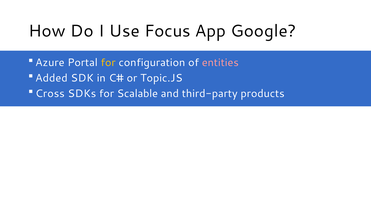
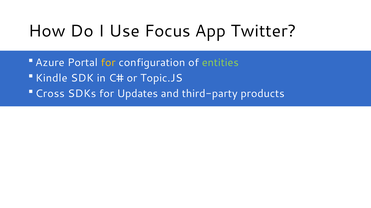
Google: Google -> Twitter
entities colour: pink -> light green
Added: Added -> Kindle
Scalable: Scalable -> Updates
